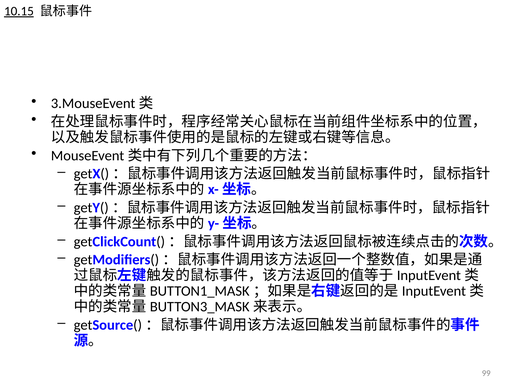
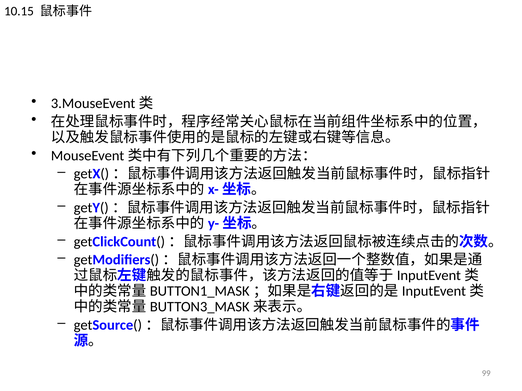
10.15 underline: present -> none
